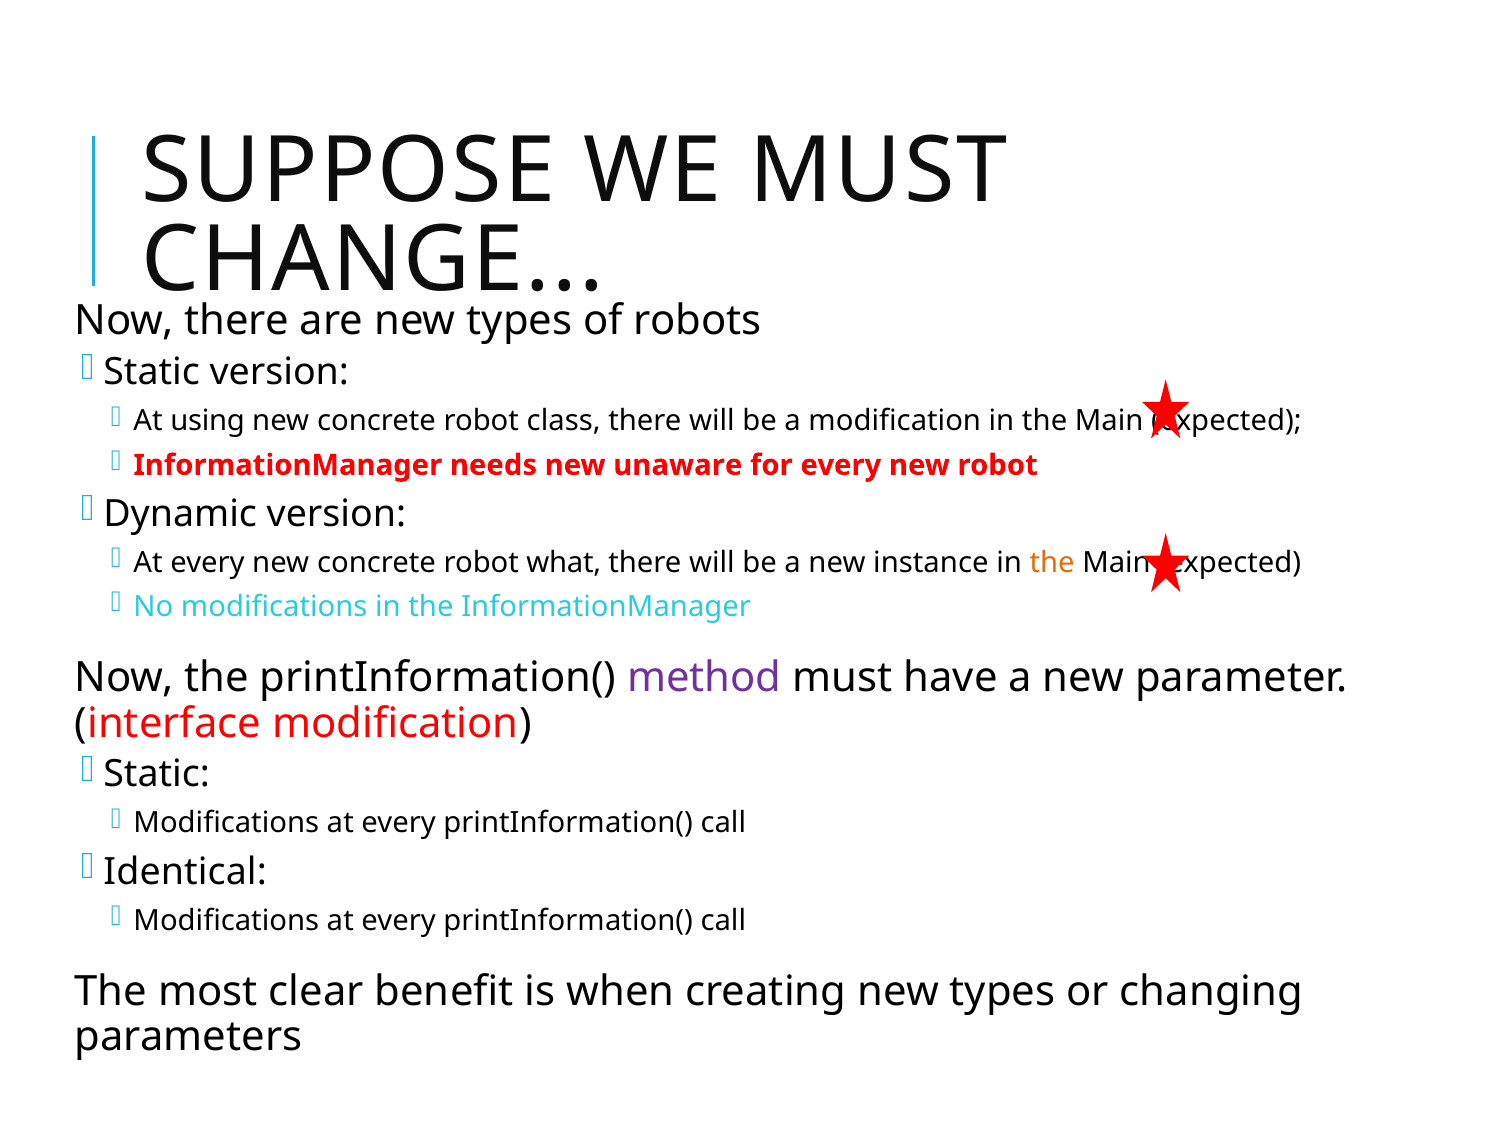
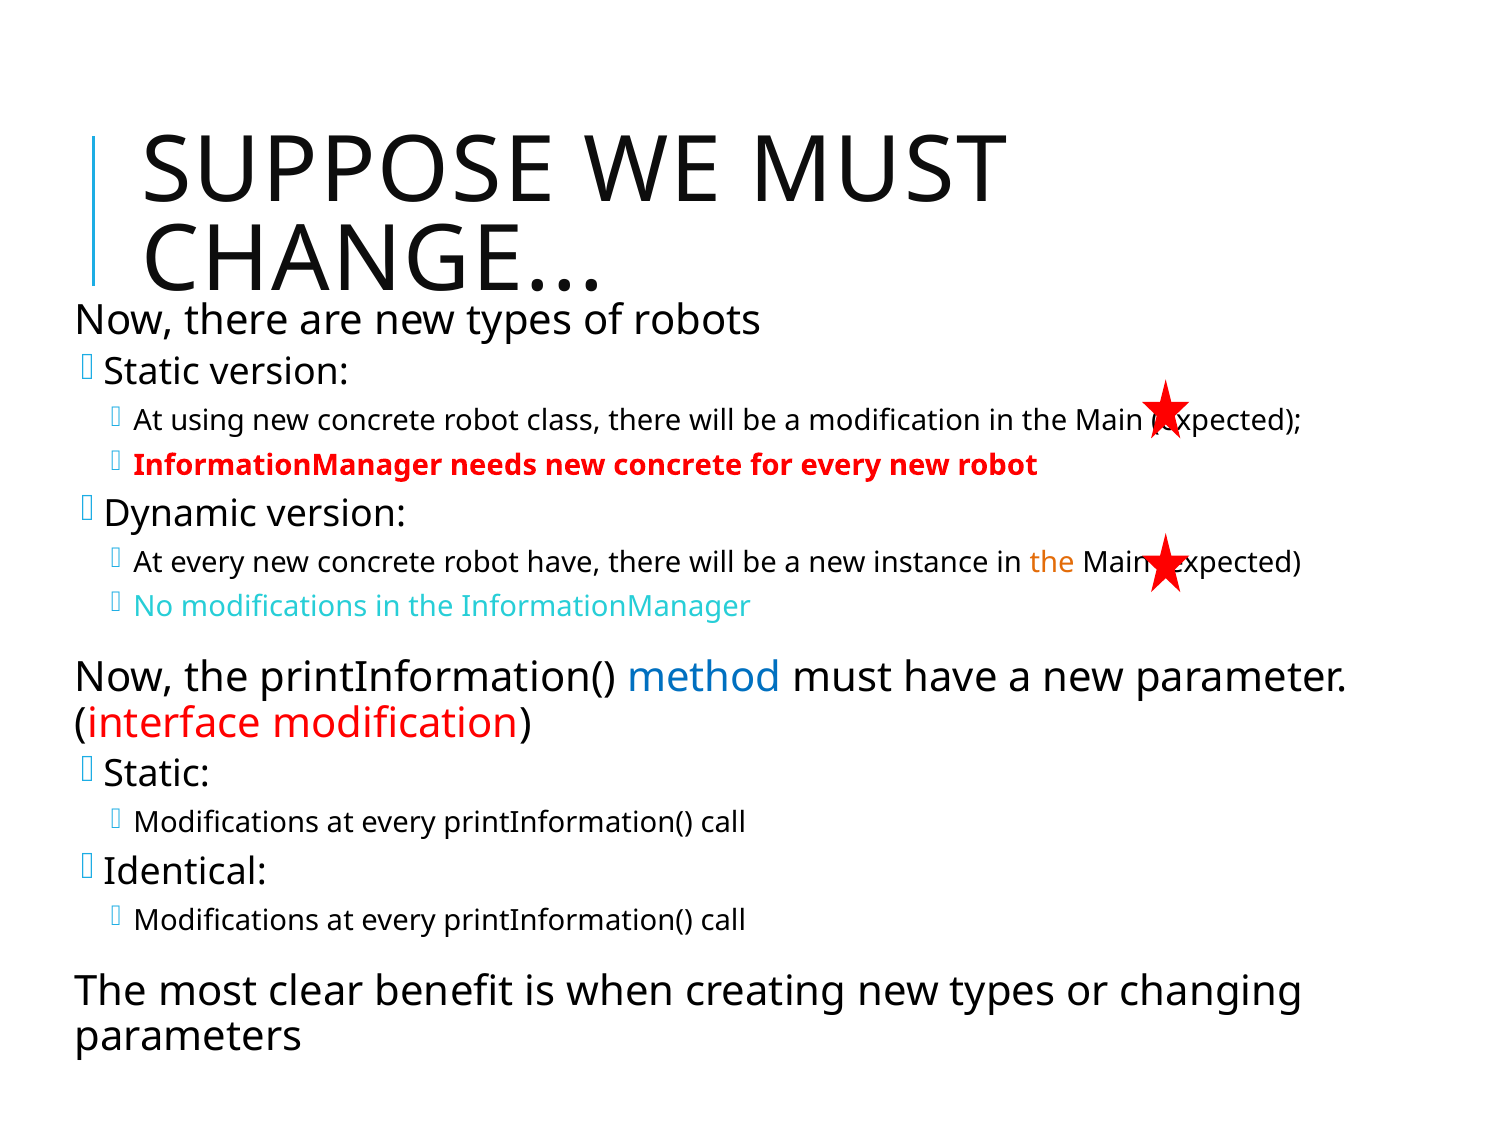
needs new unaware: unaware -> concrete
robot what: what -> have
method colour: purple -> blue
